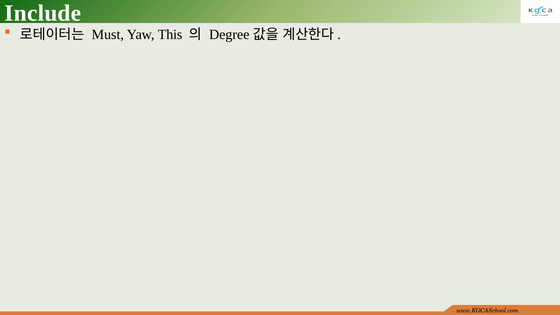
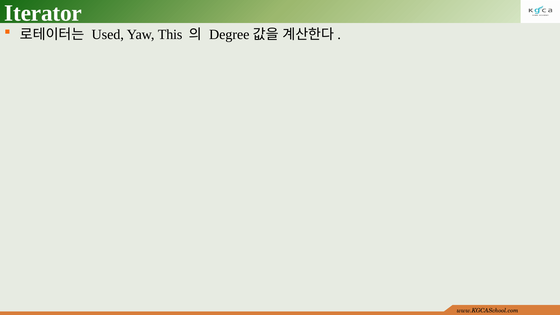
Include: Include -> Iterator
Must: Must -> Used
